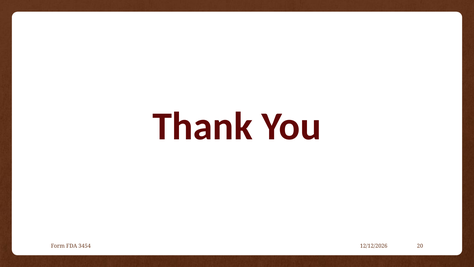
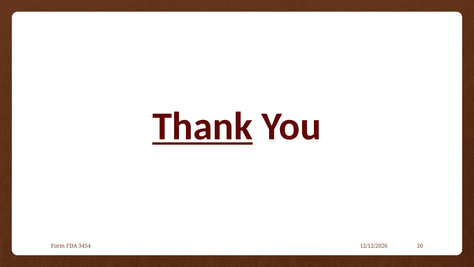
Thank underline: none -> present
